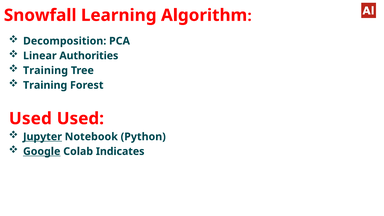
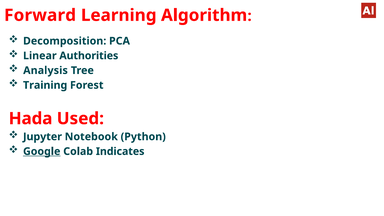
Snowfall: Snowfall -> Forward
Training at (46, 70): Training -> Analysis
Used at (30, 119): Used -> Hada
Jupyter underline: present -> none
